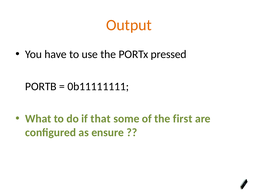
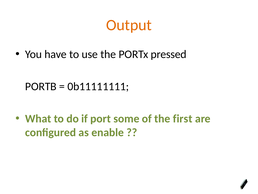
that: that -> port
ensure: ensure -> enable
